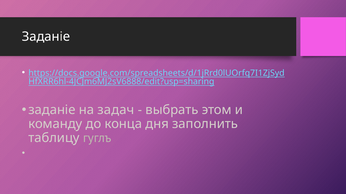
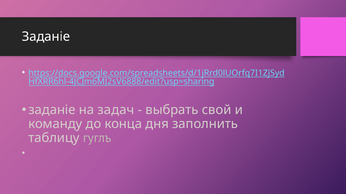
этом: этом -> свой
